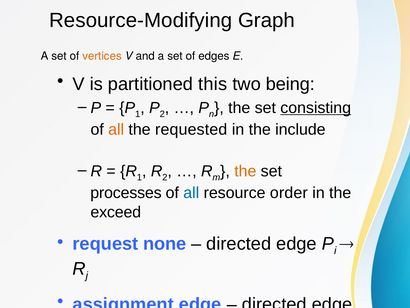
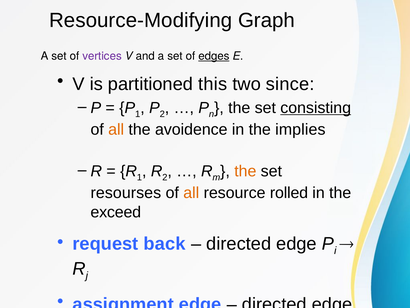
vertices colour: orange -> purple
edges underline: none -> present
being: being -> since
requested: requested -> avoidence
include: include -> implies
processes: processes -> resourses
all at (191, 193) colour: blue -> orange
order: order -> rolled
none: none -> back
